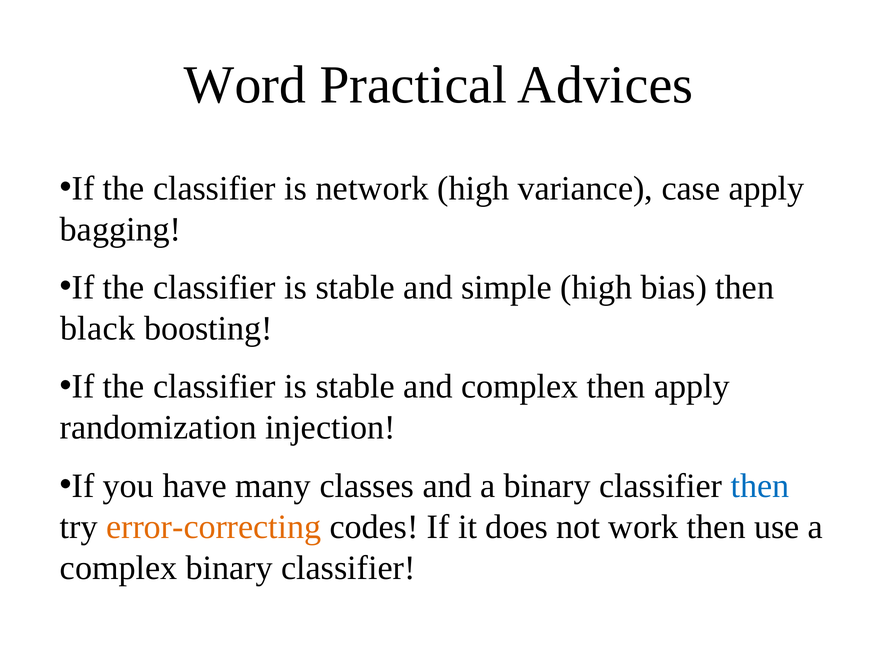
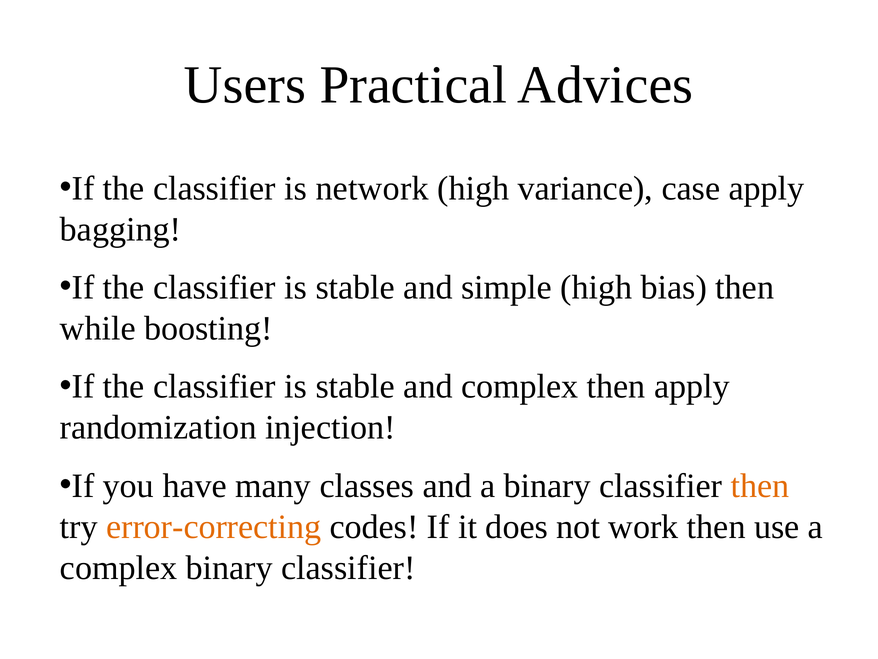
Word: Word -> Users
black: black -> while
then at (760, 485) colour: blue -> orange
